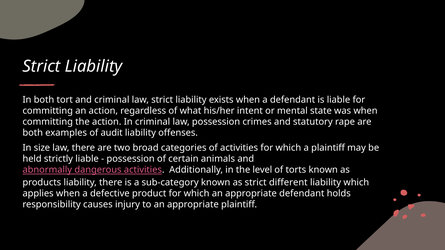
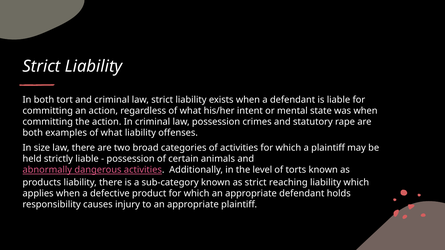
examples of audit: audit -> what
different: different -> reaching
